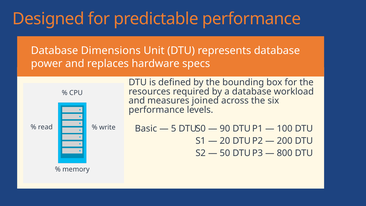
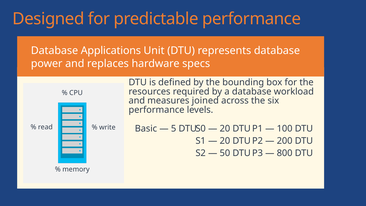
Dimensions: Dimensions -> Applications
90 at (225, 129): 90 -> 20
